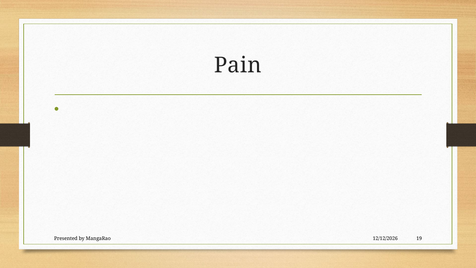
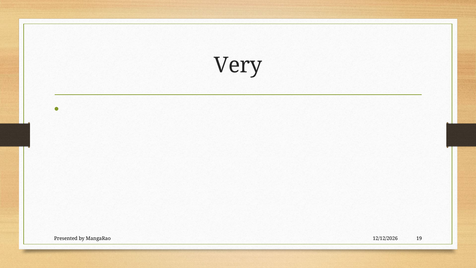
Pain: Pain -> Very
